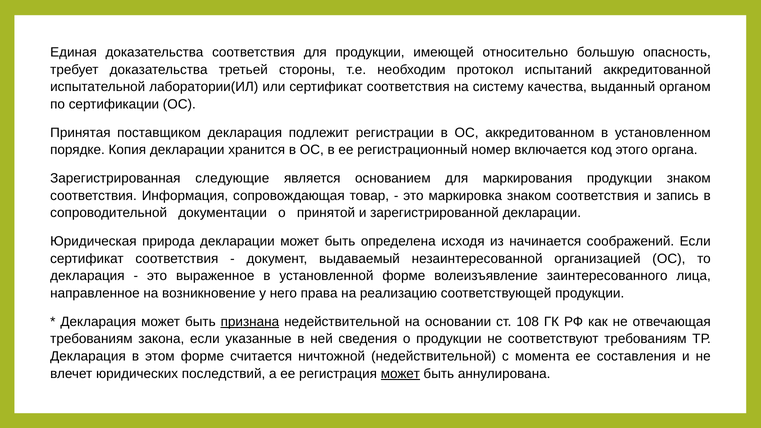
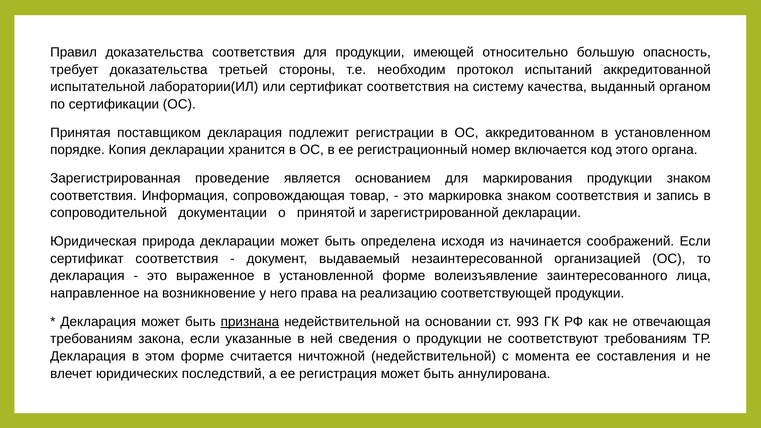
Единая: Единая -> Правил
следующие: следующие -> проведение
108: 108 -> 993
может at (400, 374) underline: present -> none
